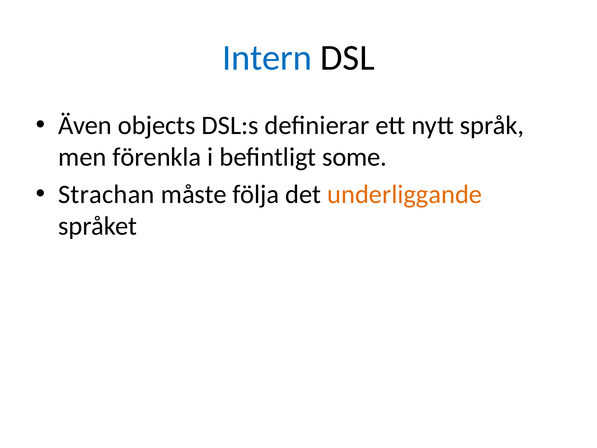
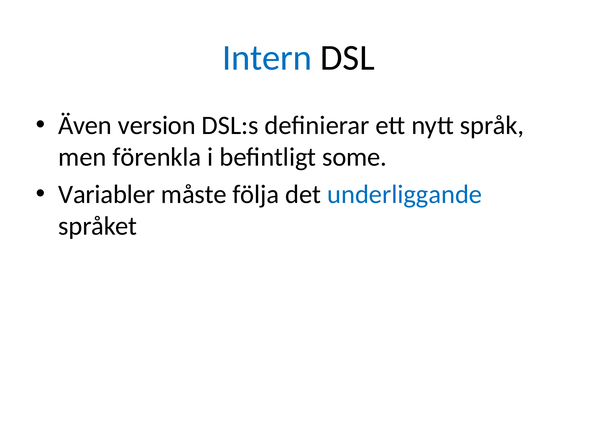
objects: objects -> version
Strachan: Strachan -> Variabler
underliggande colour: orange -> blue
